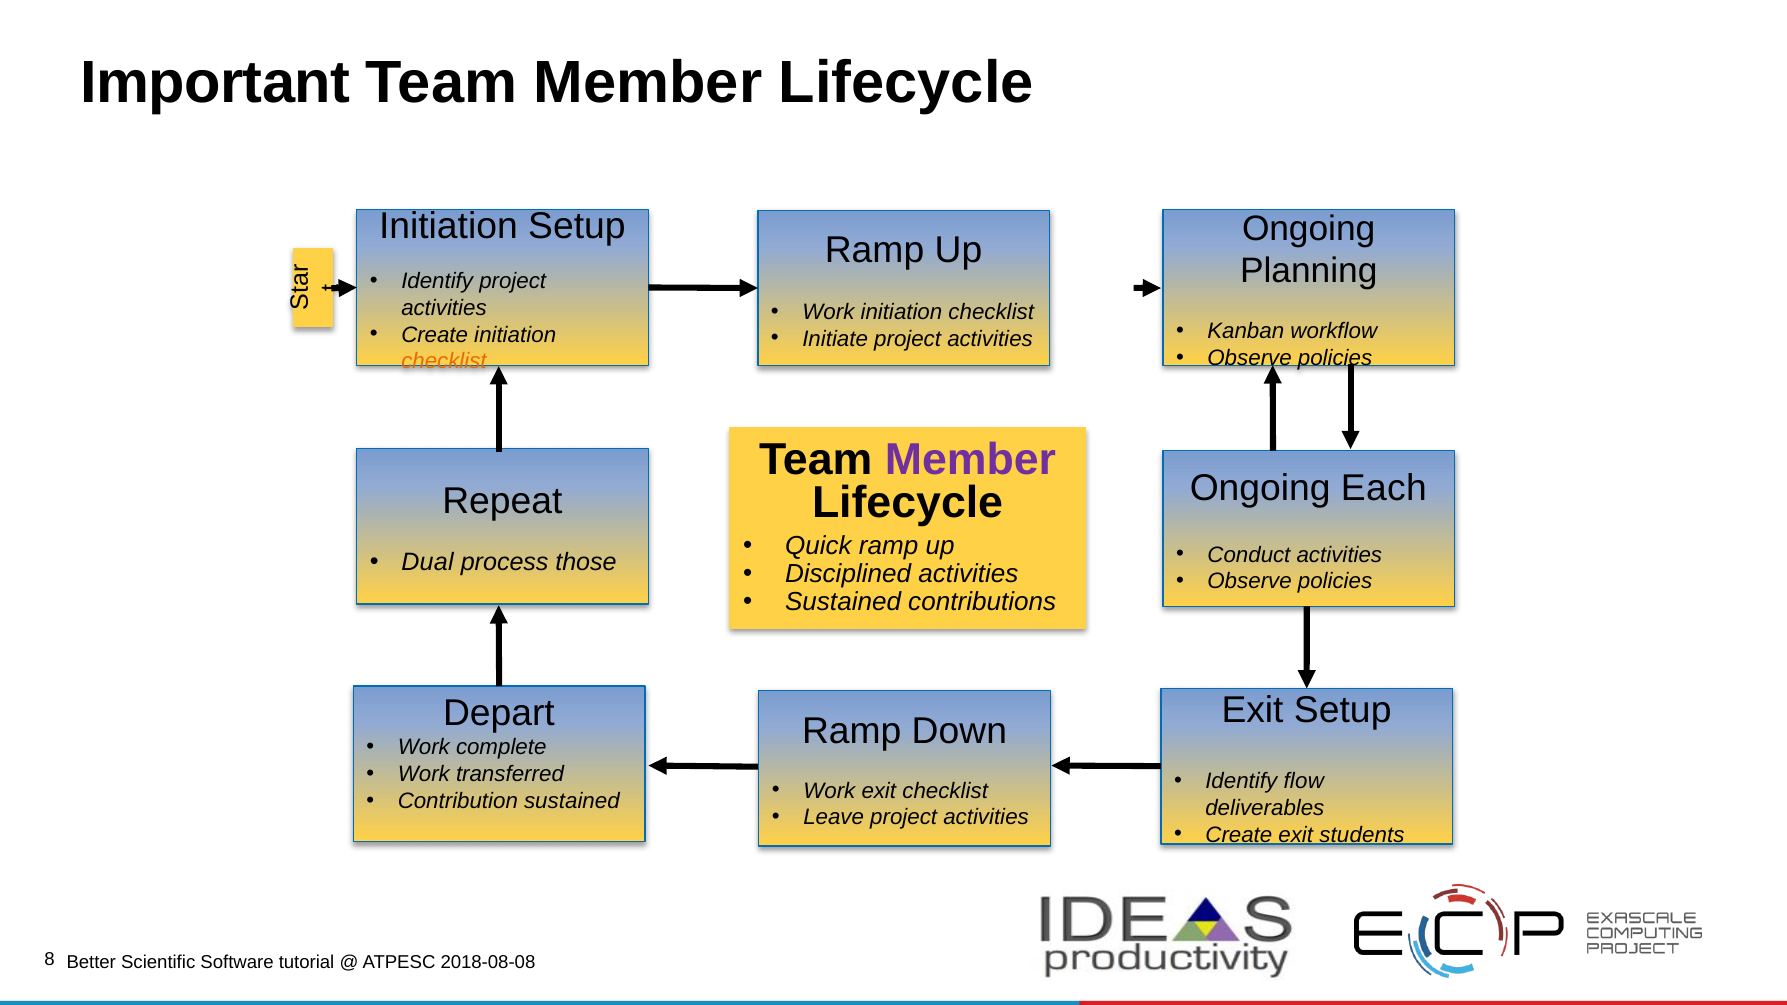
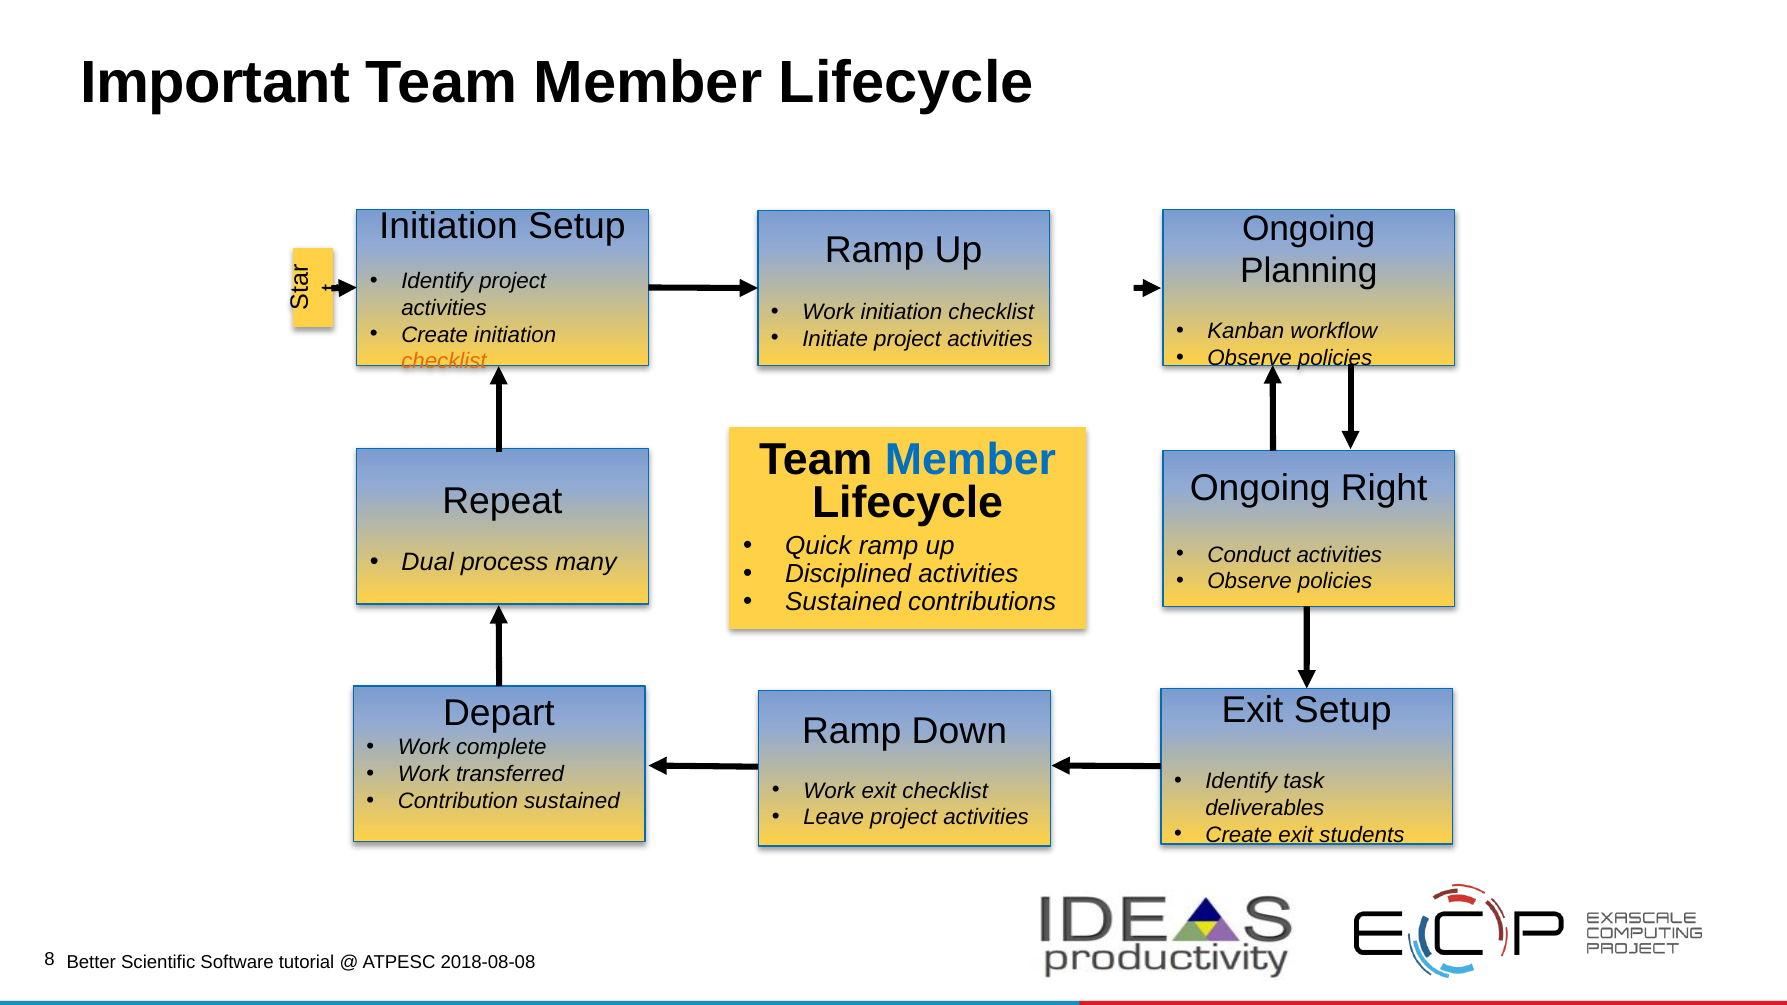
Member at (970, 460) colour: purple -> blue
Each: Each -> Right
those: those -> many
flow: flow -> task
